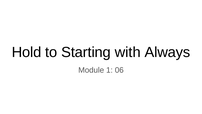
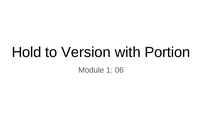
Starting: Starting -> Version
Always: Always -> Portion
